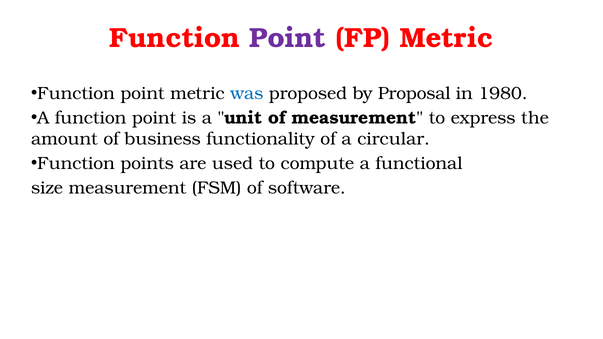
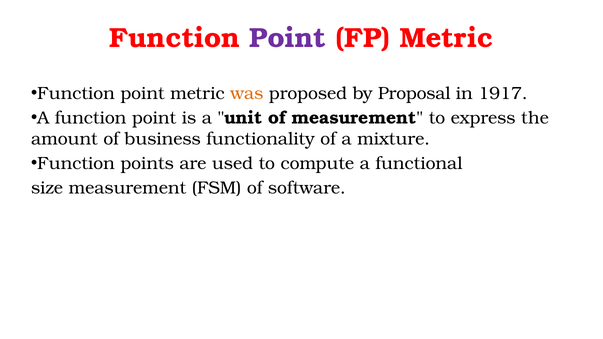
was colour: blue -> orange
1980: 1980 -> 1917
circular: circular -> mixture
